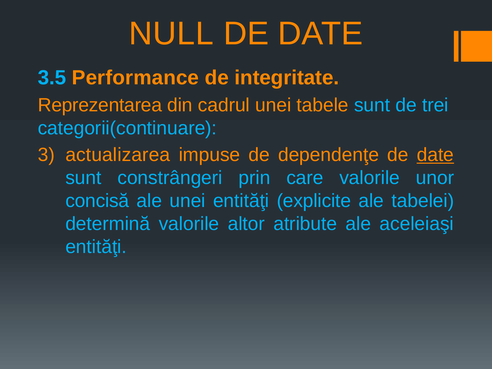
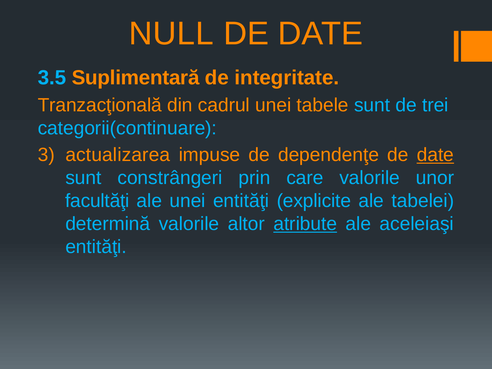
Performance: Performance -> Suplimentară
Reprezentarea: Reprezentarea -> Tranzacţională
concisă: concisă -> facultăţi
atribute underline: none -> present
